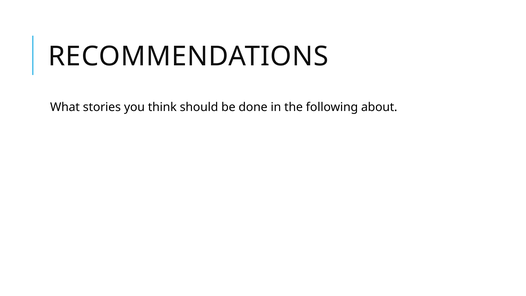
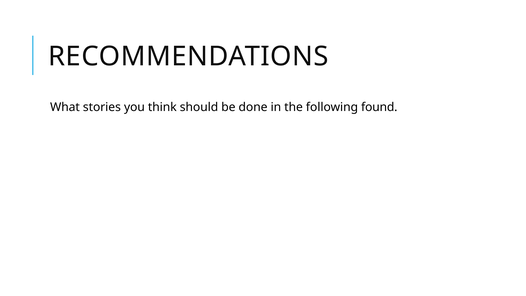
about: about -> found
